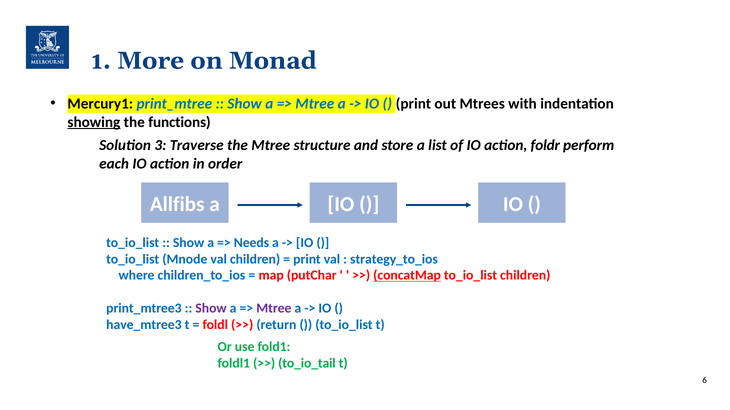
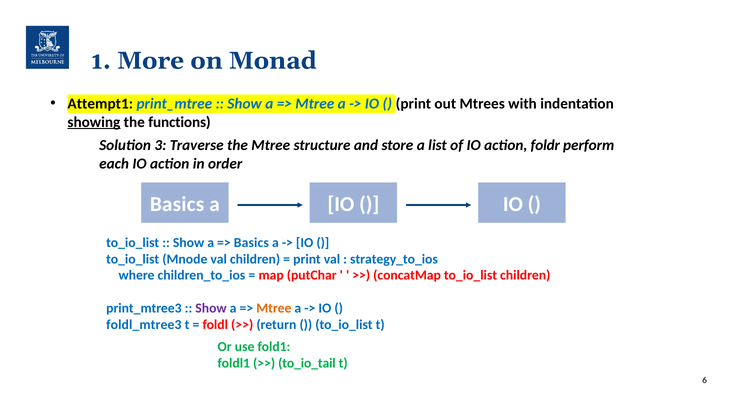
Mercury1: Mercury1 -> Attempt1
Allfibs at (177, 204): Allfibs -> Basics
Needs at (251, 243): Needs -> Basics
concatMap underline: present -> none
Mtree at (274, 309) colour: purple -> orange
have_mtree3: have_mtree3 -> foldl_mtree3
